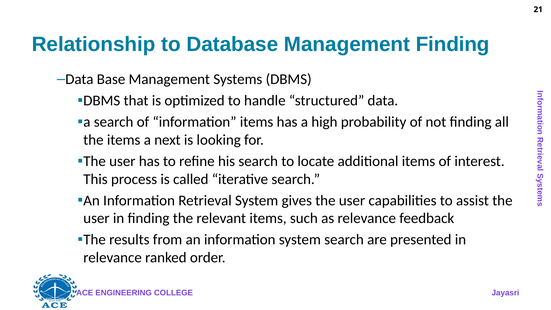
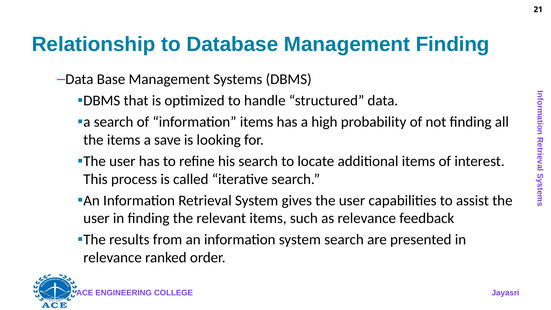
next: next -> save
